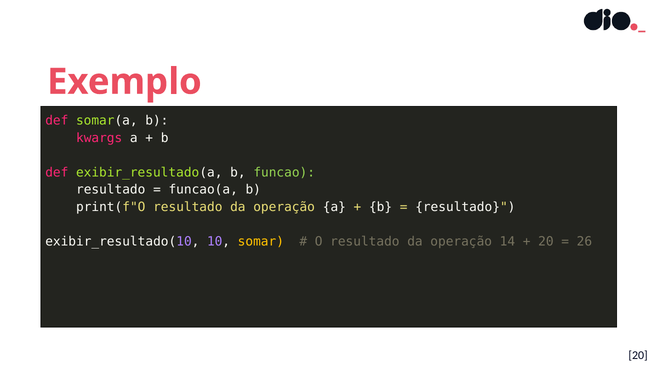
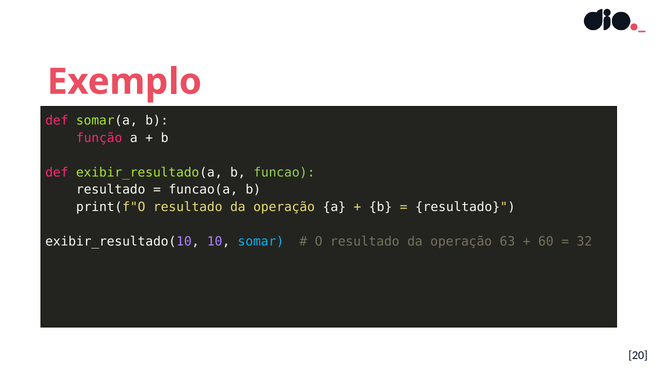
kwargs: kwargs -> função
somar colour: yellow -> light blue
14: 14 -> 63
20 at (546, 242): 20 -> 60
26: 26 -> 32
